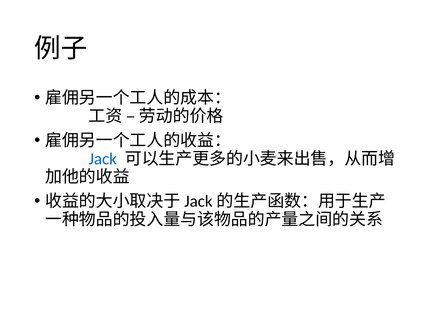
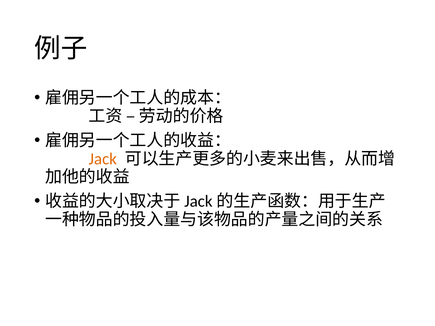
Jack colour: blue -> orange
